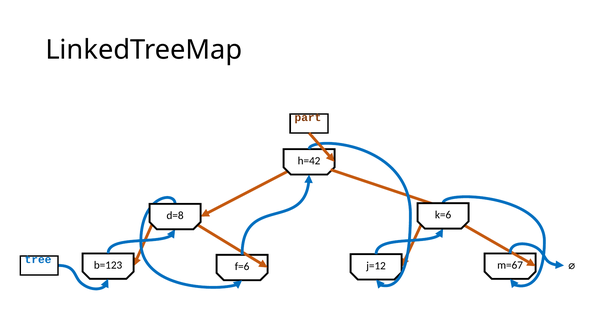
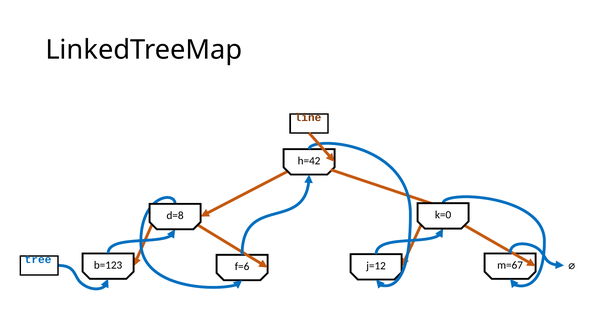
part: part -> line
k=6: k=6 -> k=0
